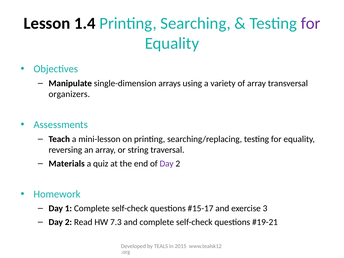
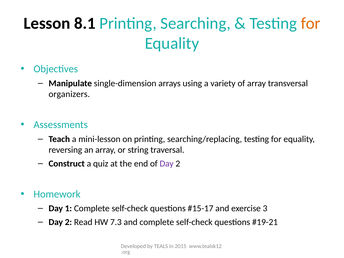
1.4: 1.4 -> 8.1
for at (311, 23) colour: purple -> orange
Materials: Materials -> Construct
